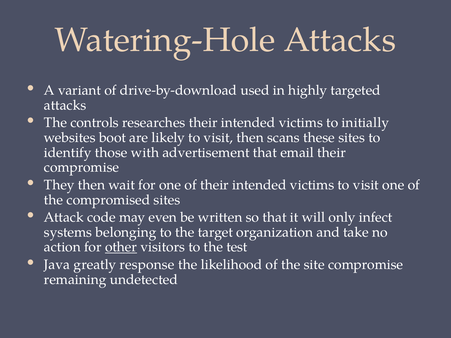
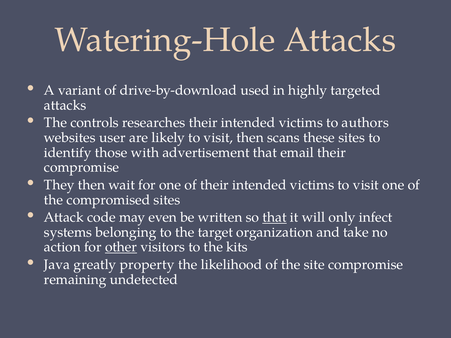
initially: initially -> authors
boot: boot -> user
that at (274, 218) underline: none -> present
test: test -> kits
response: response -> property
